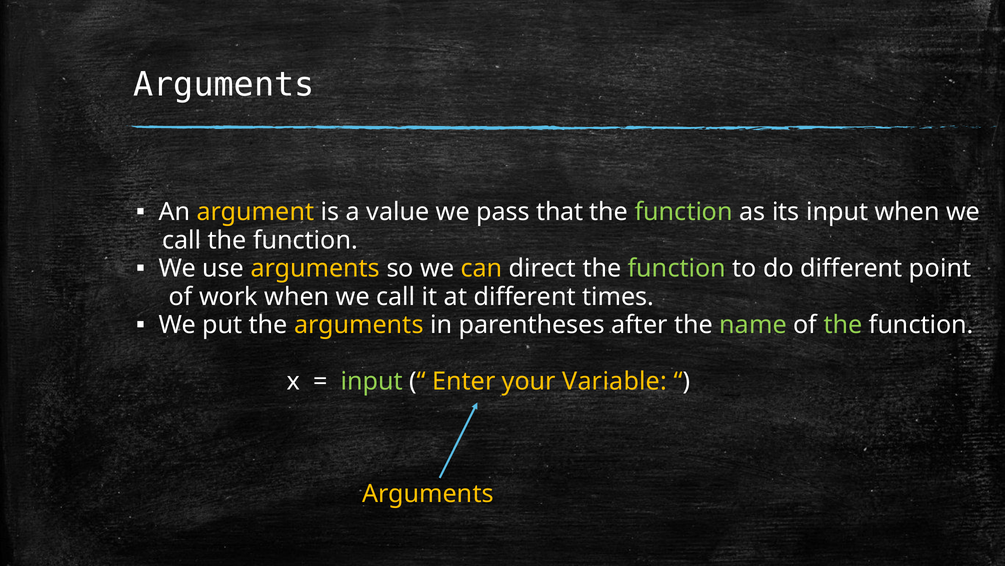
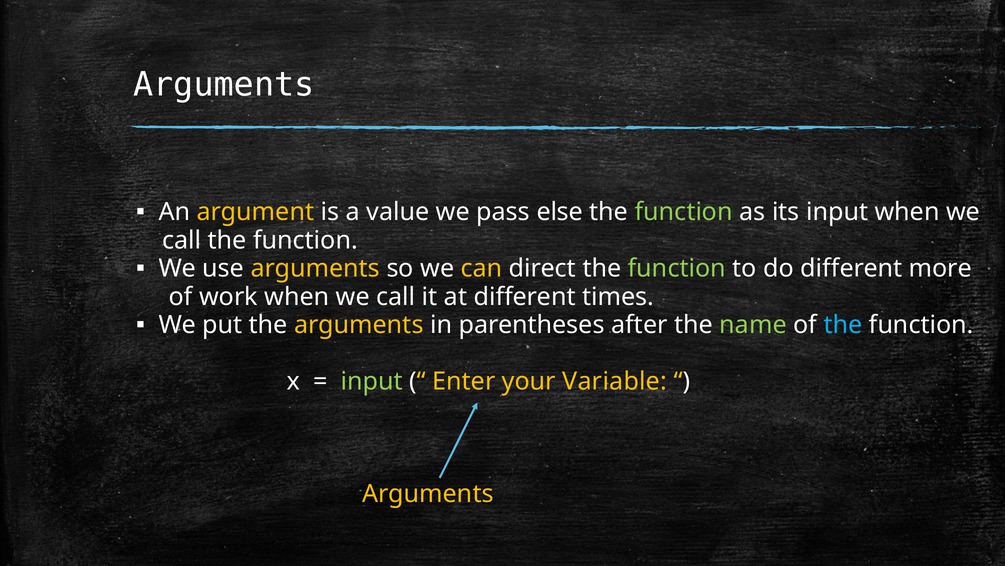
that: that -> else
point: point -> more
the at (843, 325) colour: light green -> light blue
